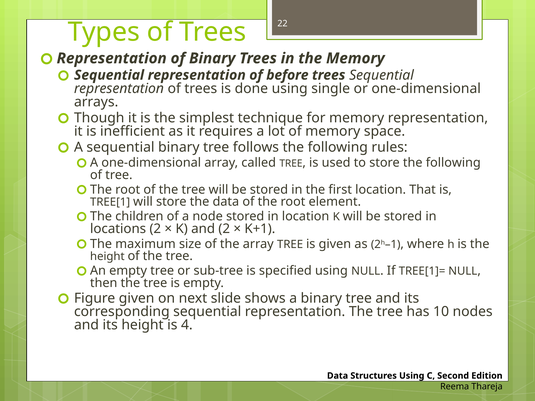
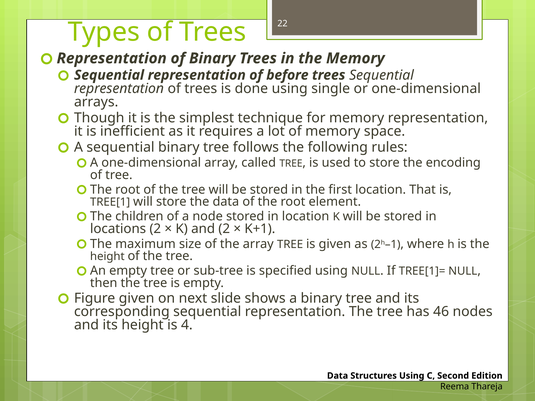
store the following: following -> encoding
10: 10 -> 46
